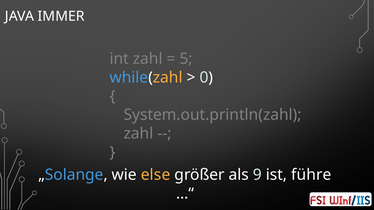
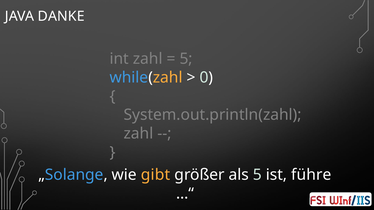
IMMER: IMMER -> DANKE
else: else -> gibt
als 9: 9 -> 5
